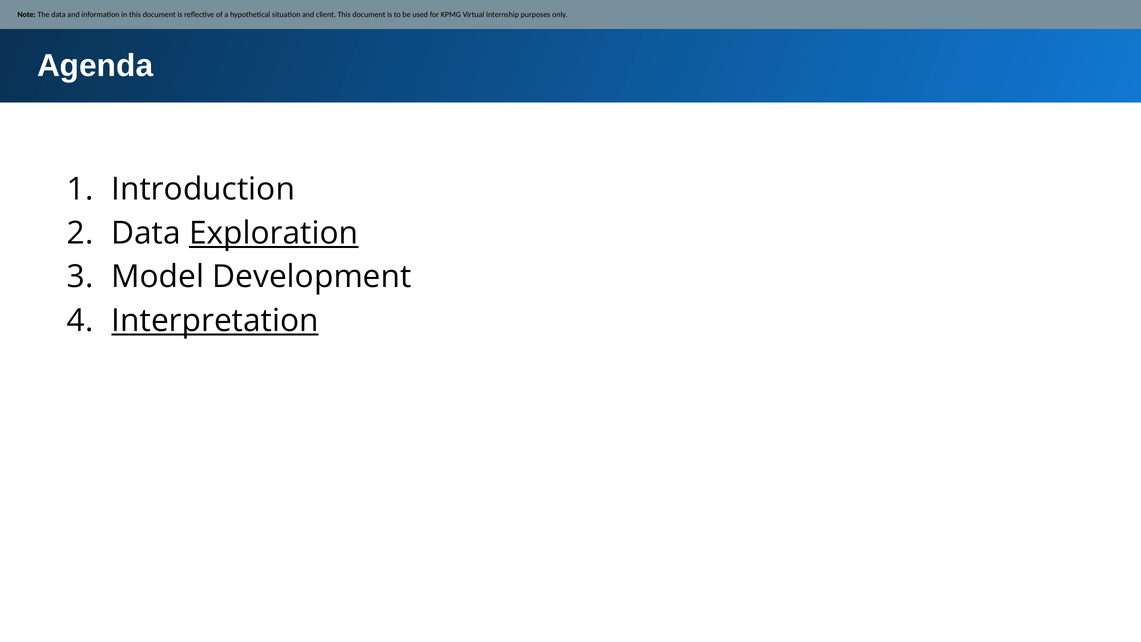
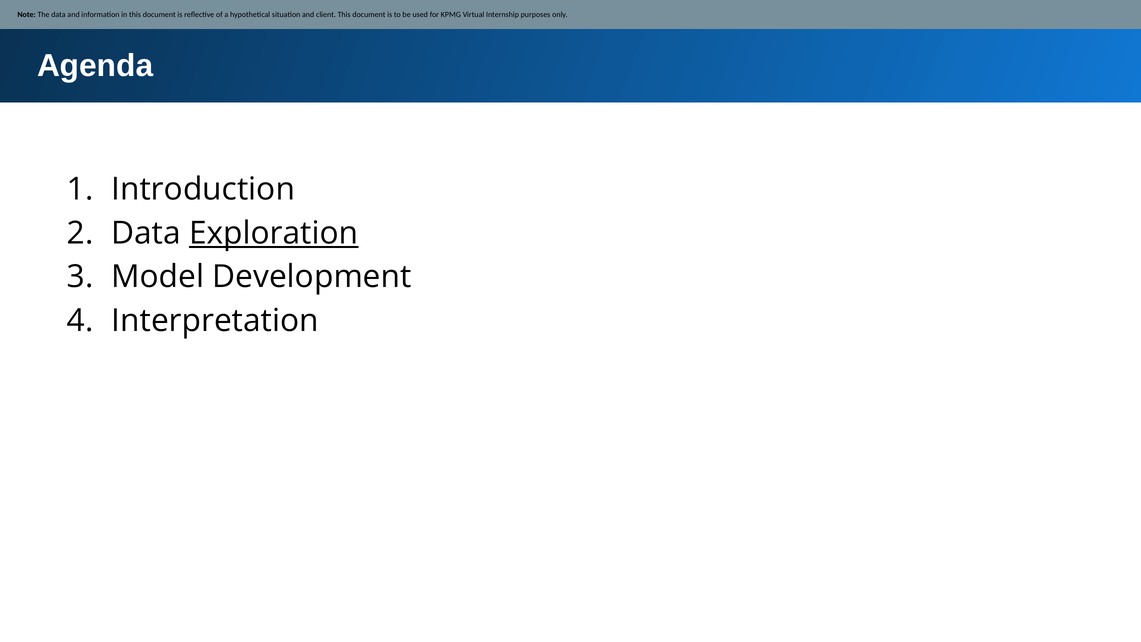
Interpretation underline: present -> none
